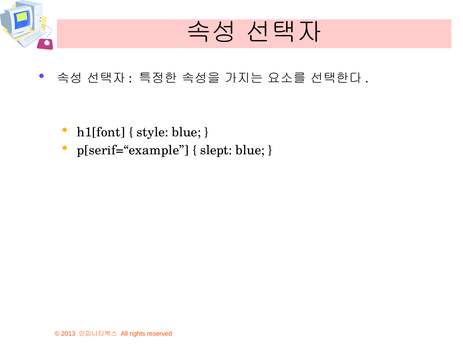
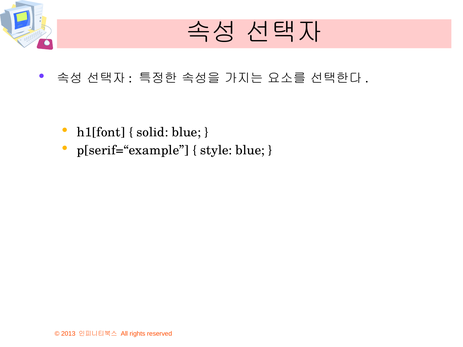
style: style -> solid
slept: slept -> style
